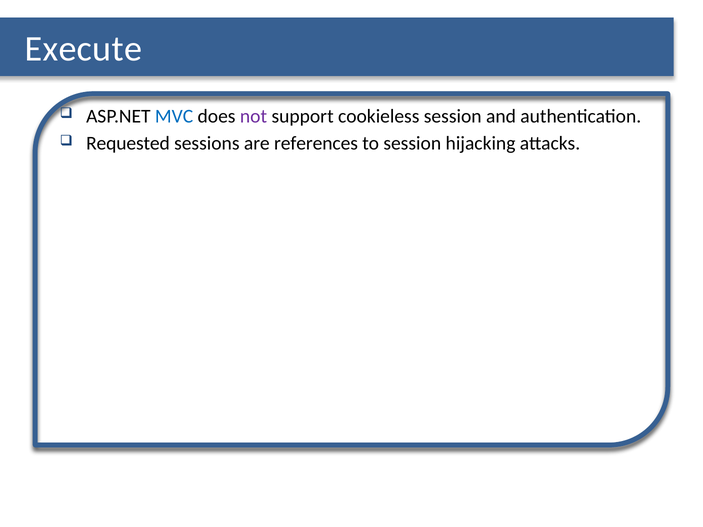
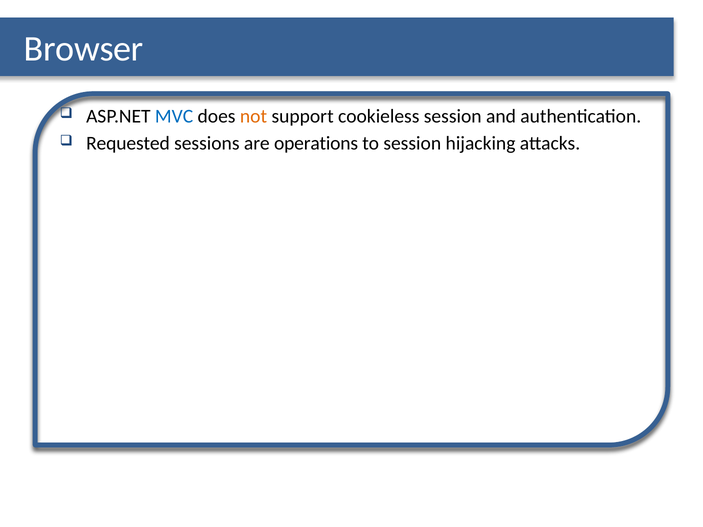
Execute: Execute -> Browser
not colour: purple -> orange
references: references -> operations
